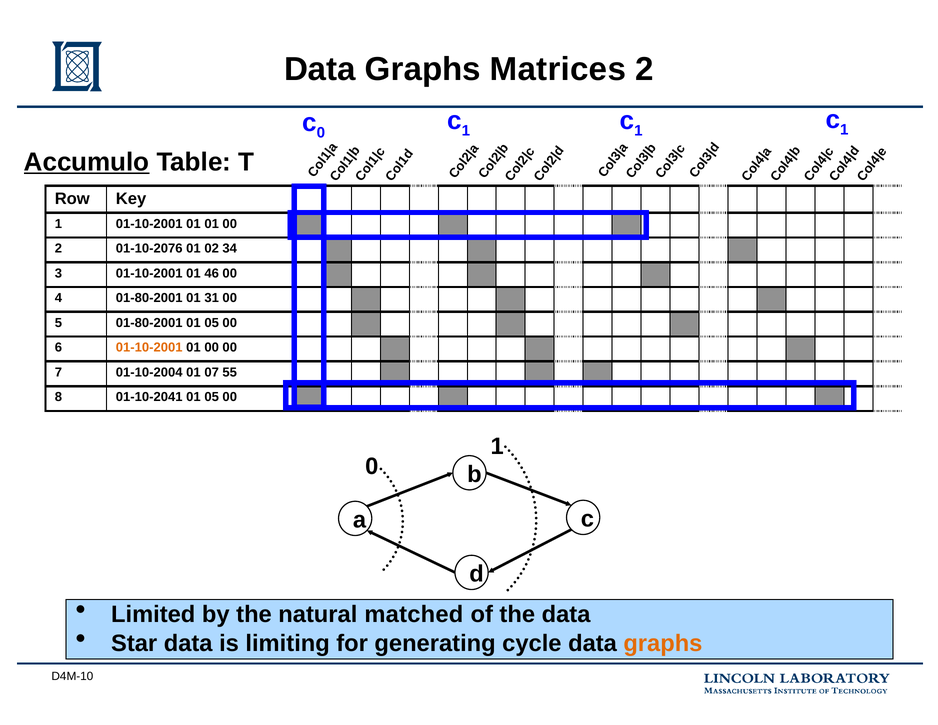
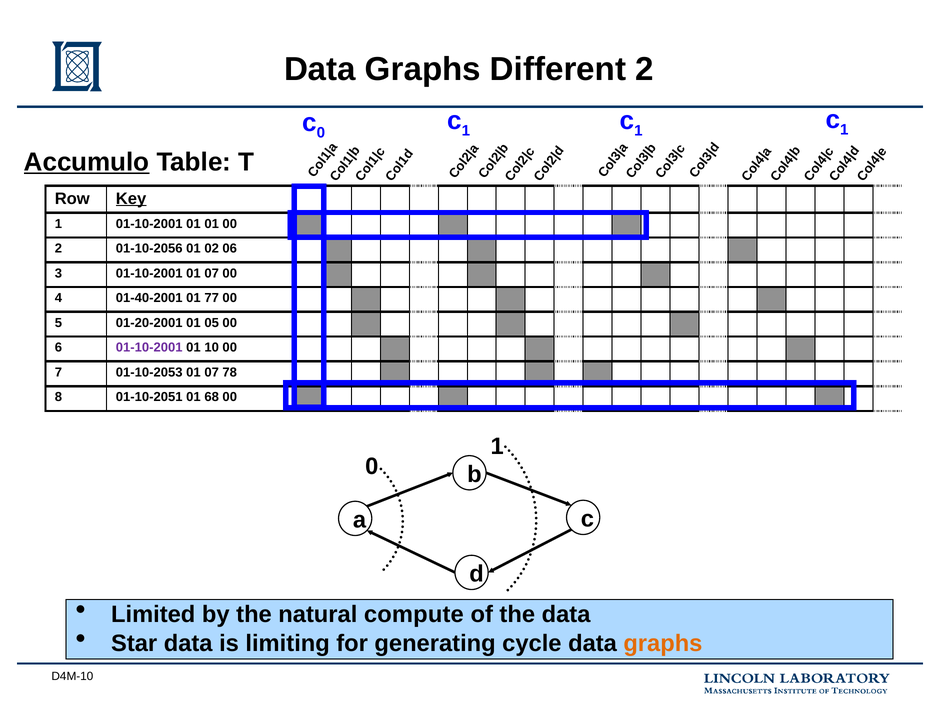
Matrices: Matrices -> Different
Key underline: none -> present
01-10-2076: 01-10-2076 -> 01-10-2056
34: 34 -> 06
01-10-2001 01 46: 46 -> 07
4 01-80-2001: 01-80-2001 -> 01-40-2001
31: 31 -> 77
5 01-80-2001: 01-80-2001 -> 01-20-2001
01-10-2001 at (149, 347) colour: orange -> purple
00 at (212, 347): 00 -> 10
01-10-2004: 01-10-2004 -> 01-10-2053
55: 55 -> 78
01-10-2041: 01-10-2041 -> 01-10-2051
05 at (212, 397): 05 -> 68
matched: matched -> compute
